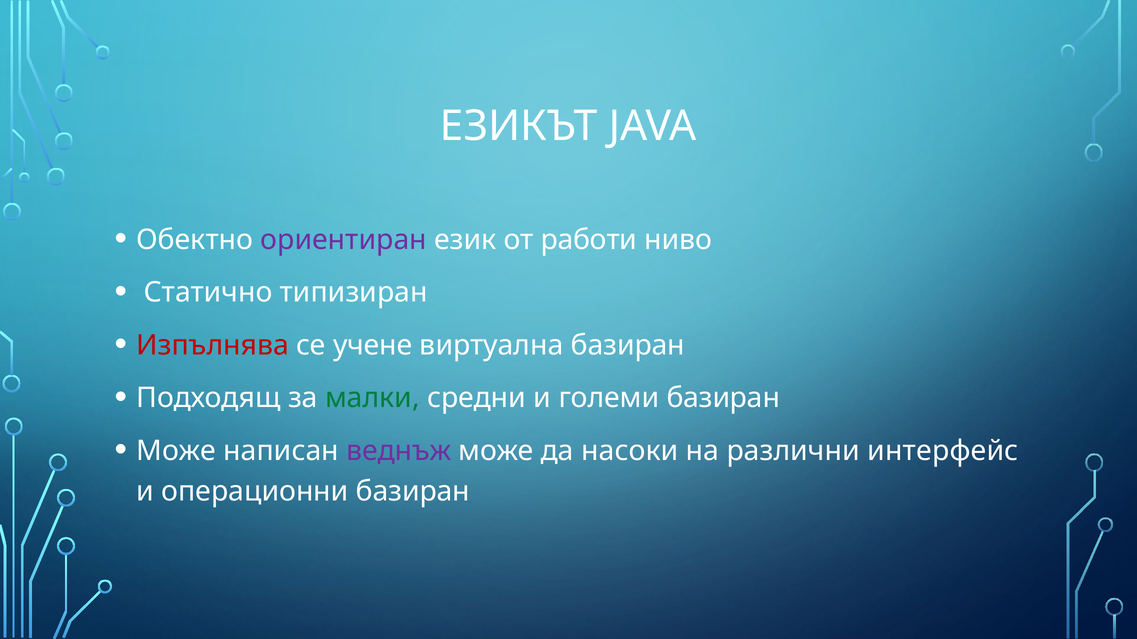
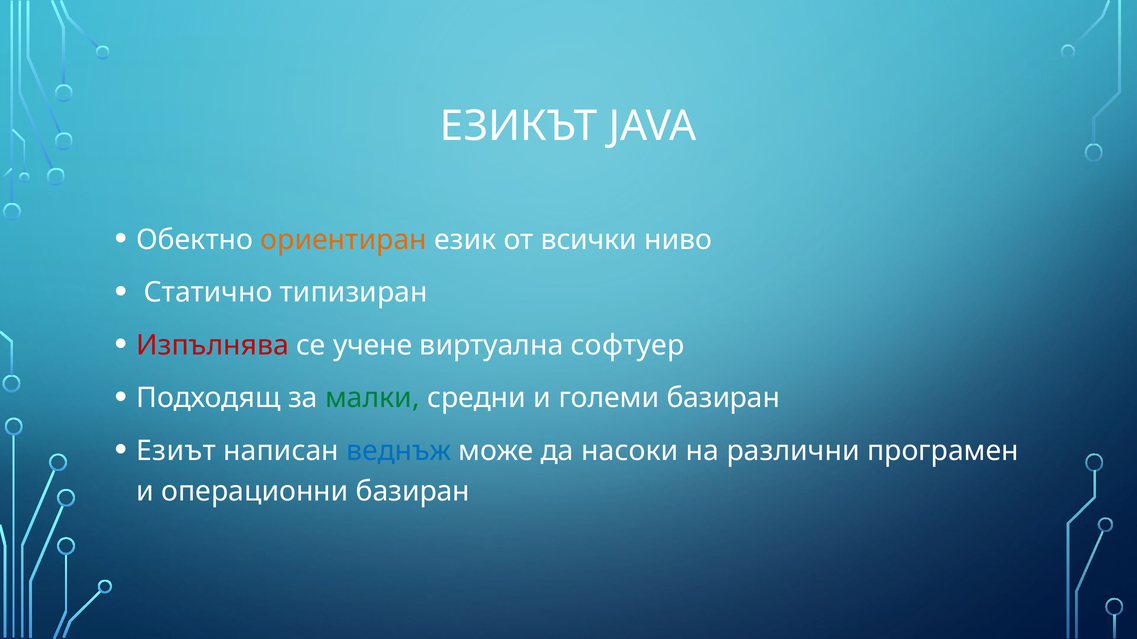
ориентиран colour: purple -> orange
работи: работи -> всички
виртуална базиран: базиран -> софтуер
Може at (176, 451): Може -> Езиът
веднъж colour: purple -> blue
интерфейс: интерфейс -> програмен
